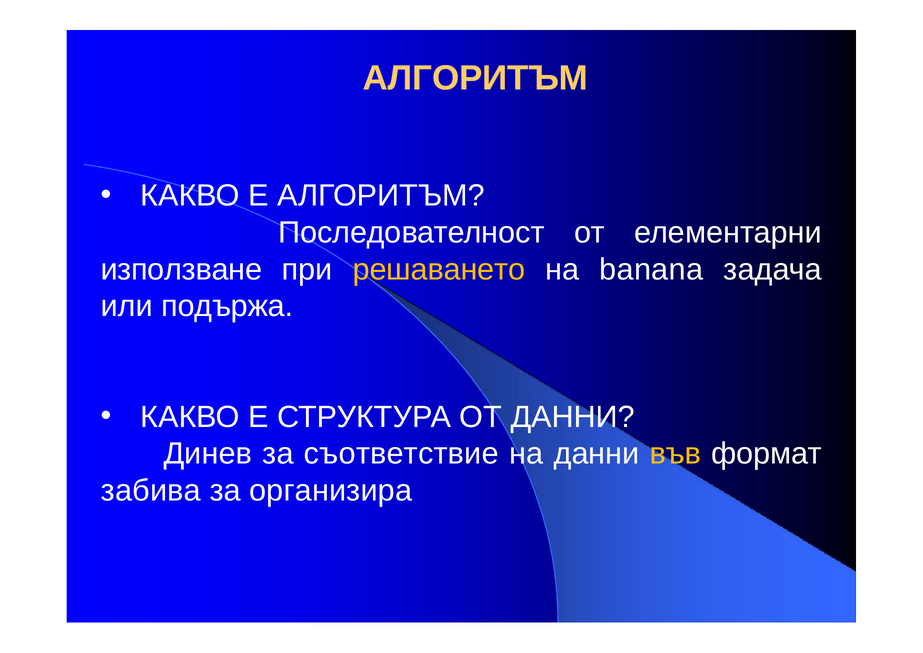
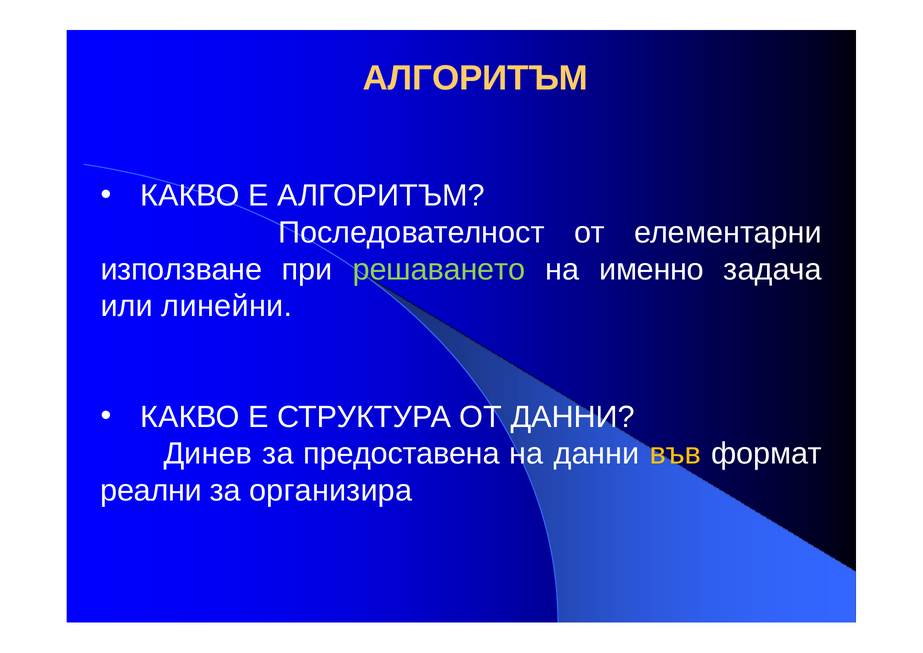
решаването colour: yellow -> light green
banana: banana -> именно
подържа: подържа -> линейни
съответствие: съответствие -> предоставена
забива: забива -> реални
